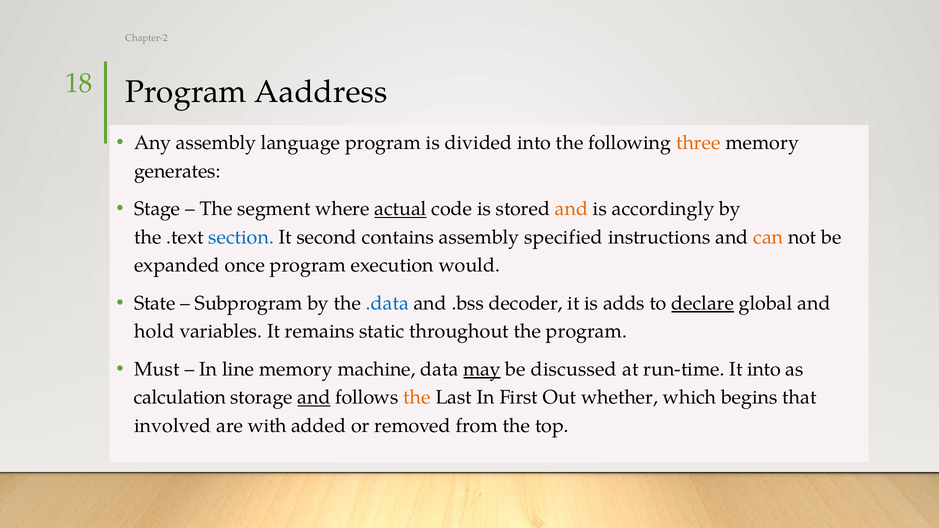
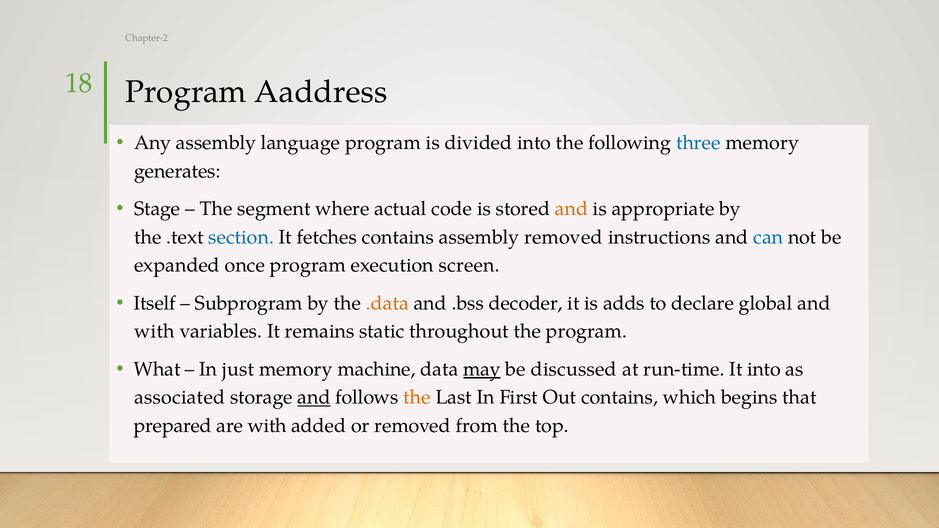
three colour: orange -> blue
actual underline: present -> none
accordingly: accordingly -> appropriate
second: second -> fetches
assembly specified: specified -> removed
can colour: orange -> blue
would: would -> screen
State: State -> Itself
.data colour: blue -> orange
declare underline: present -> none
hold at (154, 332): hold -> with
Must: Must -> What
line: line -> just
calculation: calculation -> associated
Out whether: whether -> contains
involved: involved -> prepared
